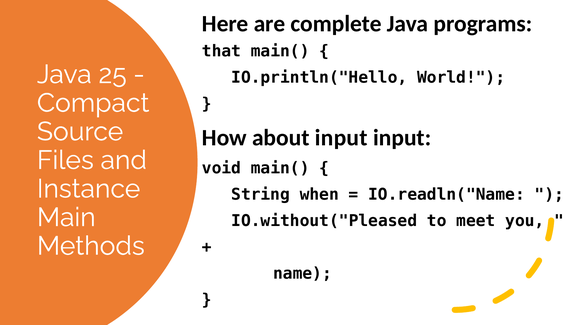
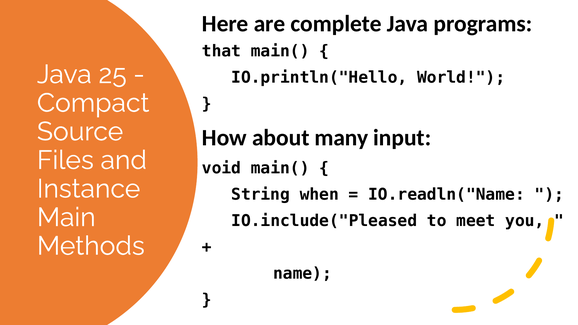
about input: input -> many
IO.without("Pleased: IO.without("Pleased -> IO.include("Pleased
